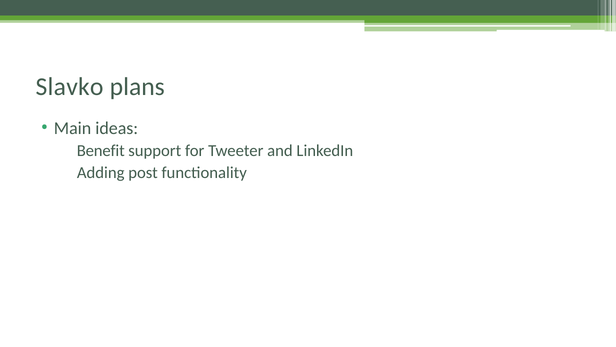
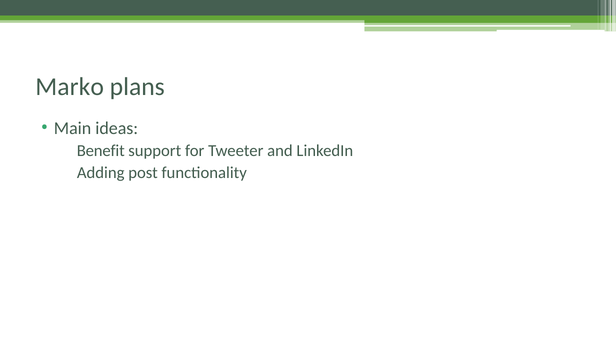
Slavko: Slavko -> Marko
